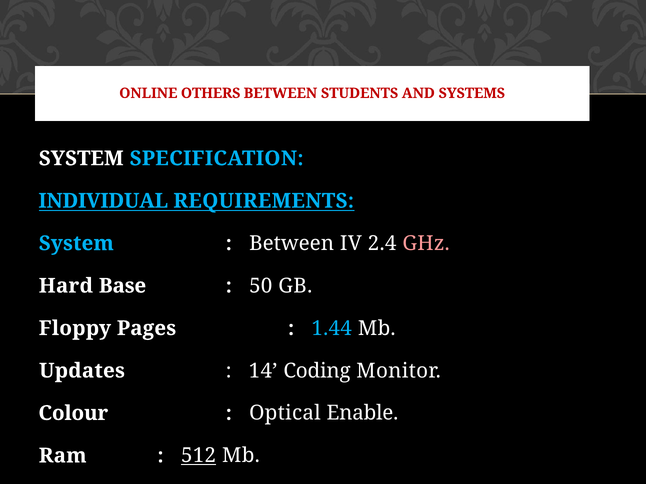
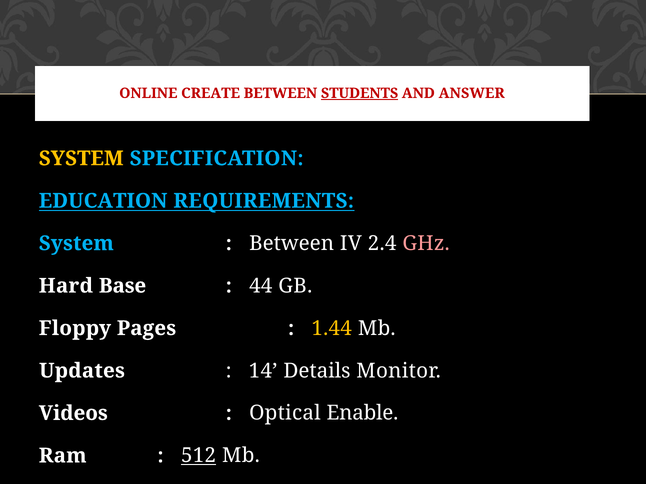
OTHERS: OTHERS -> CREATE
STUDENTS underline: none -> present
SYSTEMS: SYSTEMS -> ANSWER
SYSTEM at (81, 159) colour: white -> yellow
INDIVIDUAL: INDIVIDUAL -> EDUCATION
50: 50 -> 44
1.44 colour: light blue -> yellow
Coding: Coding -> Details
Colour: Colour -> Videos
